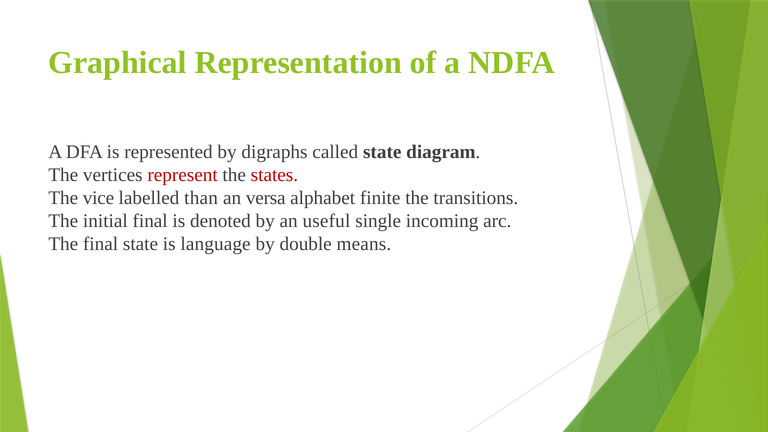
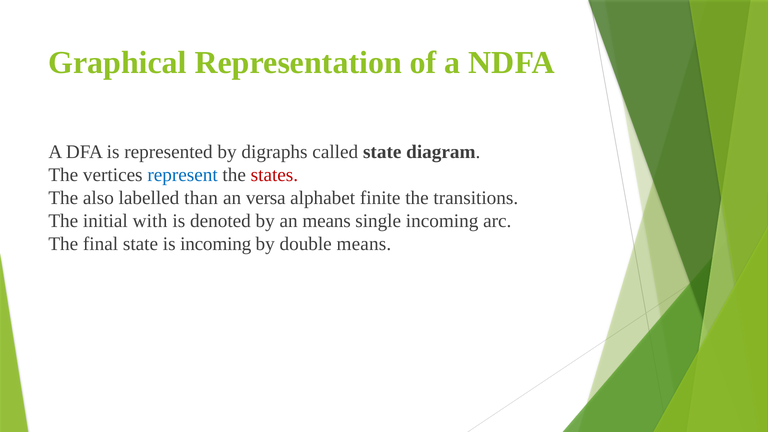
represent colour: red -> blue
vice: vice -> also
initial final: final -> with
an useful: useful -> means
is language: language -> incoming
